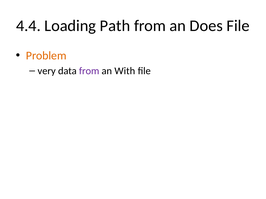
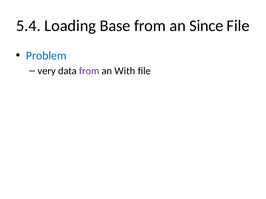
4.4: 4.4 -> 5.4
Path: Path -> Base
Does: Does -> Since
Problem colour: orange -> blue
